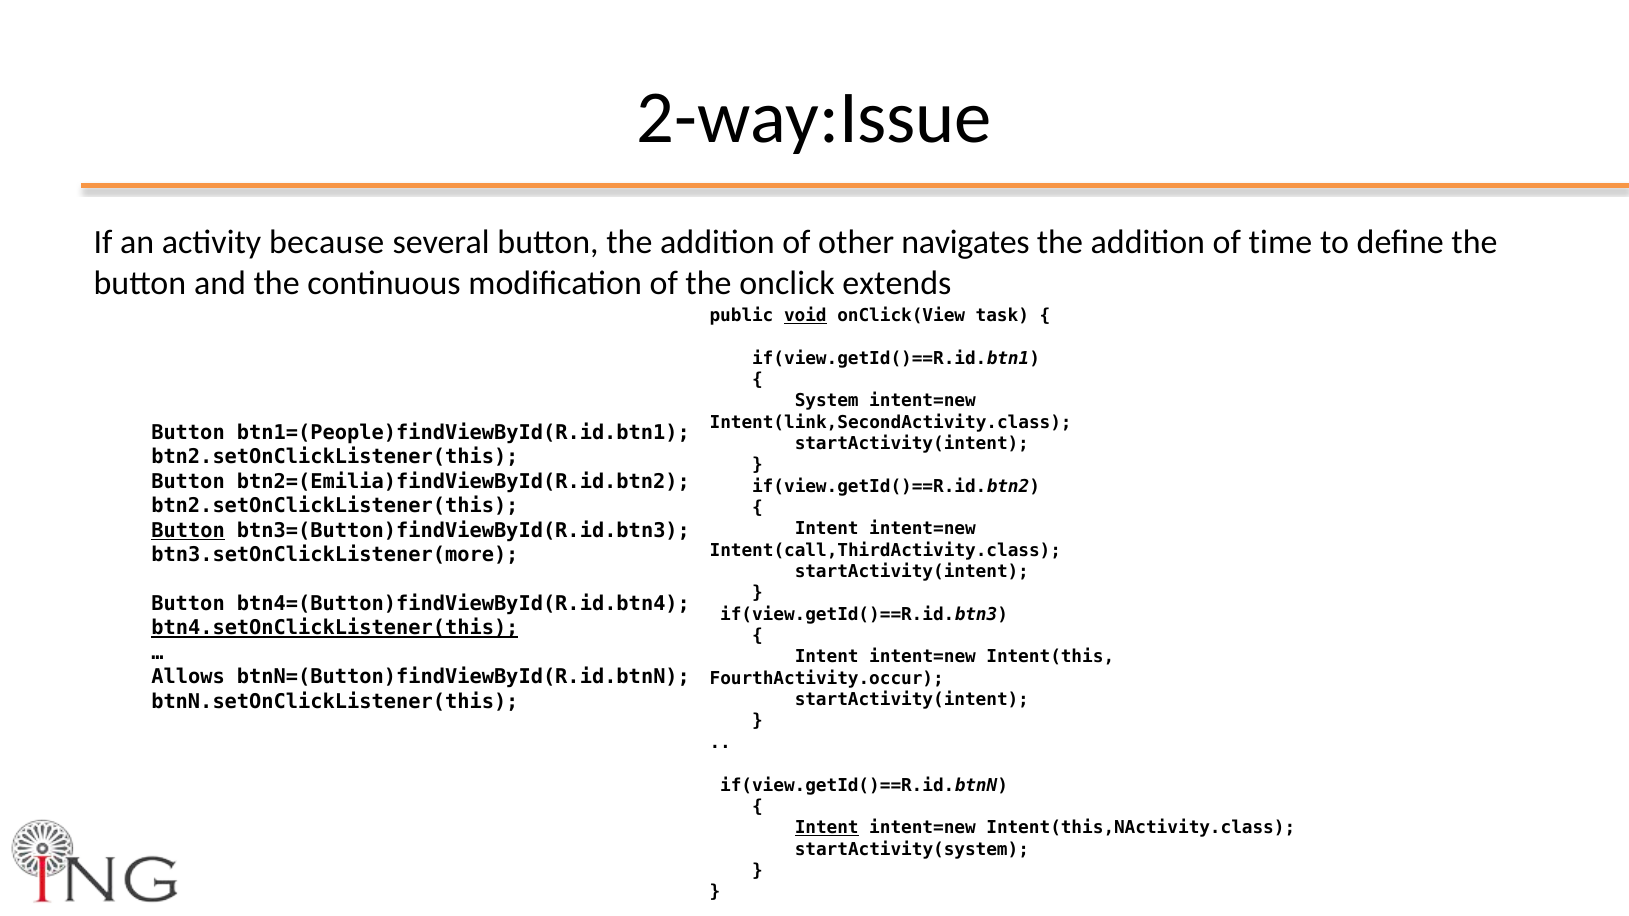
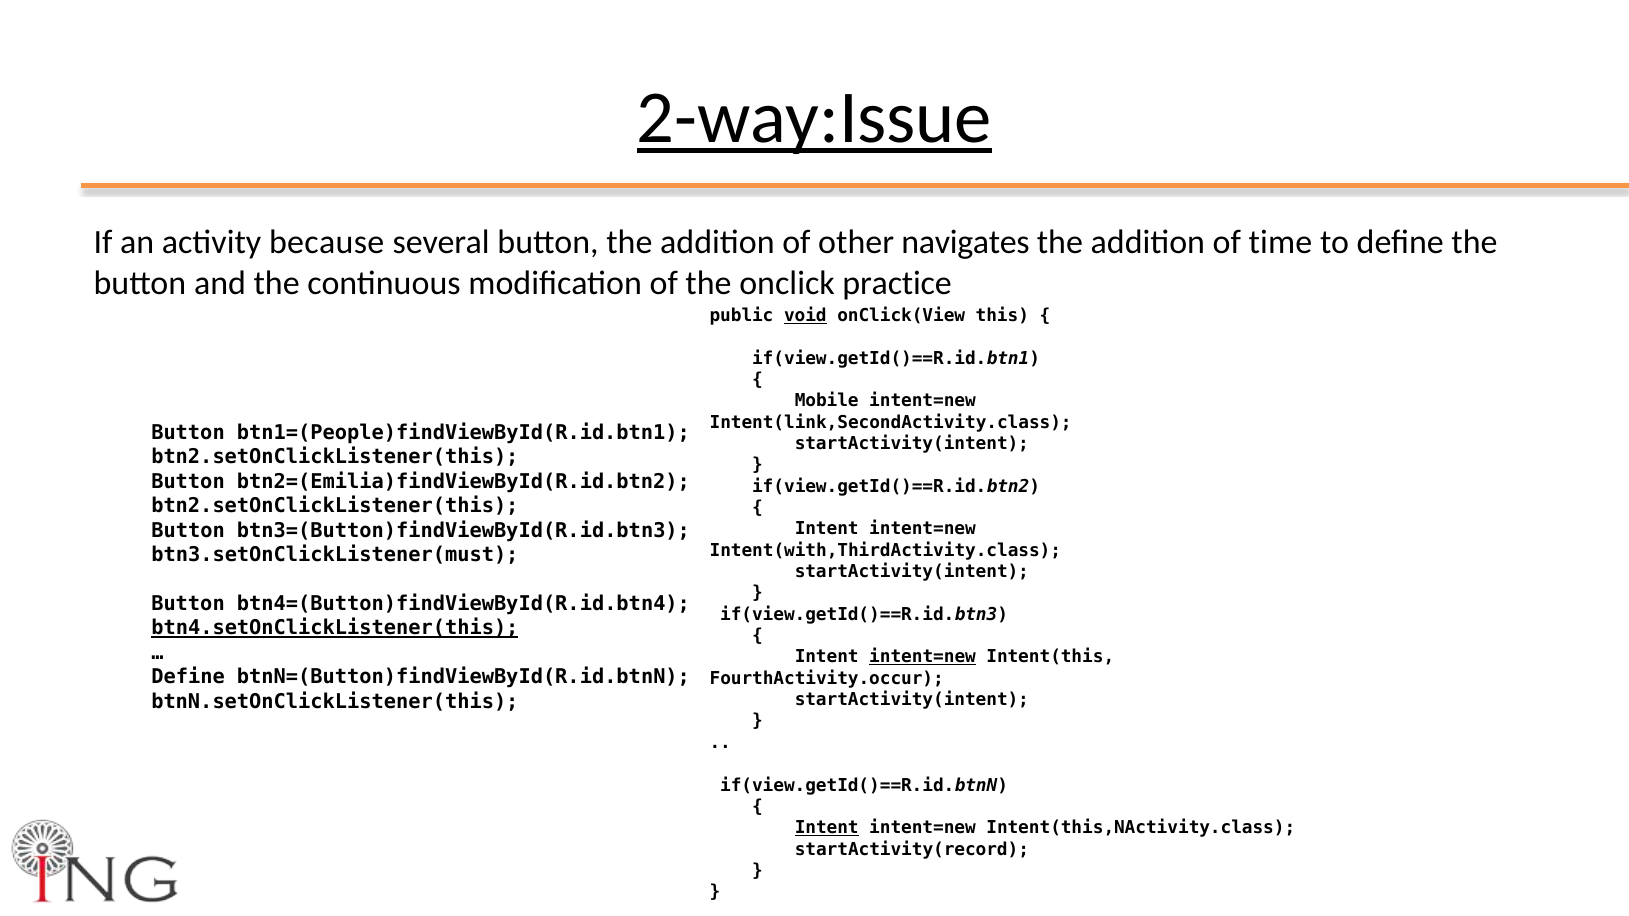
2-way:Issue underline: none -> present
extends: extends -> practice
task: task -> this
System: System -> Mobile
Button at (188, 531) underline: present -> none
Intent(call,ThirdActivity.class: Intent(call,ThirdActivity.class -> Intent(with,ThirdActivity.class
btn3.setOnClickListener(more: btn3.setOnClickListener(more -> btn3.setOnClickListener(must
intent=new at (923, 657) underline: none -> present
Allows at (188, 677): Allows -> Define
startActivity(system: startActivity(system -> startActivity(record
